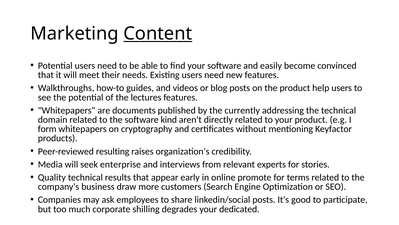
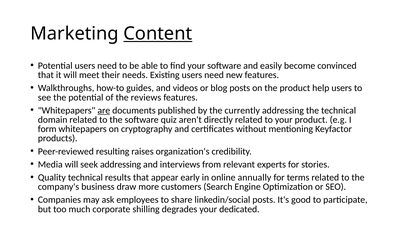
lectures: lectures -> reviews
are underline: none -> present
kind: kind -> quiz
seek enterprise: enterprise -> addressing
promote: promote -> annually
